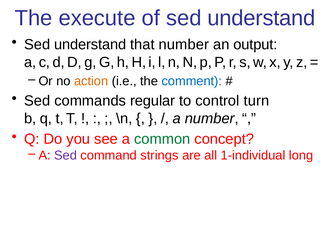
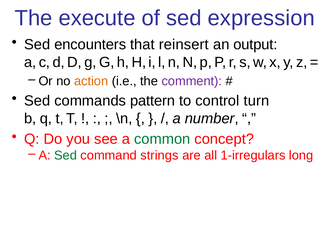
of sed understand: understand -> expression
understand at (90, 44): understand -> encounters
that number: number -> reinsert
comment colour: blue -> purple
regular: regular -> pattern
Sed at (66, 155) colour: purple -> green
1-individual: 1-individual -> 1-irregulars
